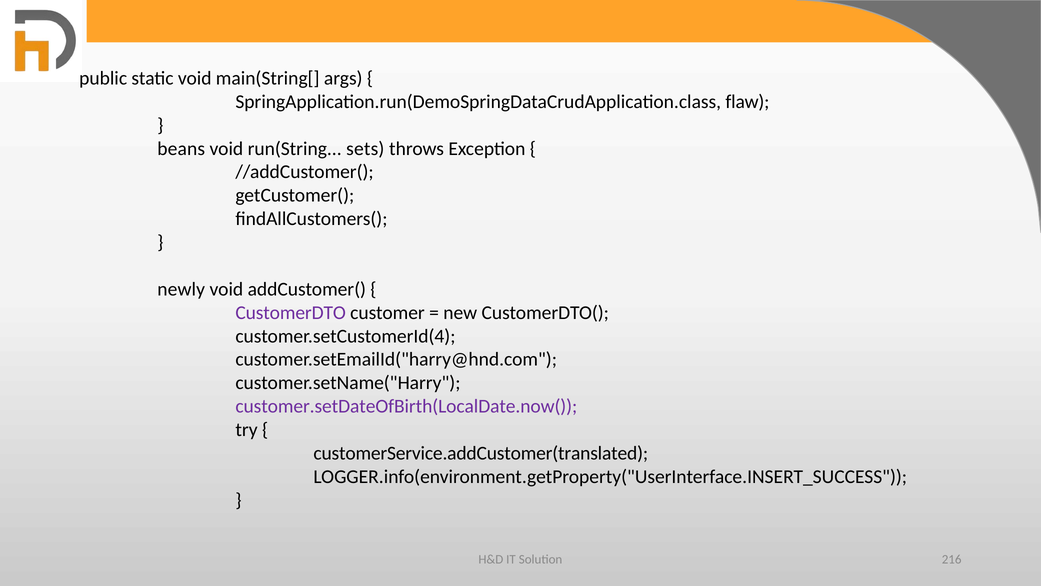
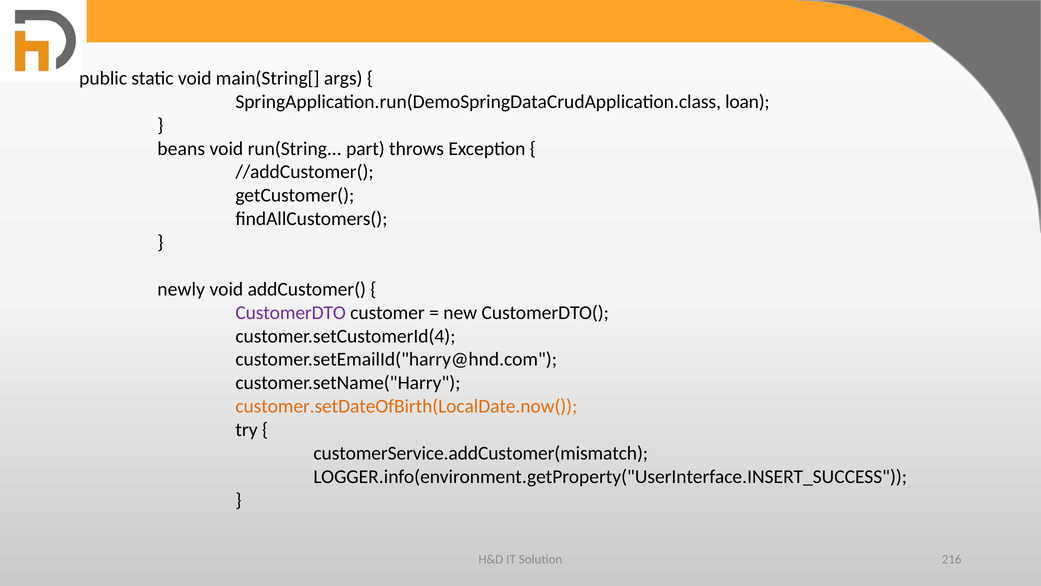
flaw: flaw -> loan
sets: sets -> part
customer.setDateOfBirth(LocalDate.now( colour: purple -> orange
customerService.addCustomer(translated: customerService.addCustomer(translated -> customerService.addCustomer(mismatch
